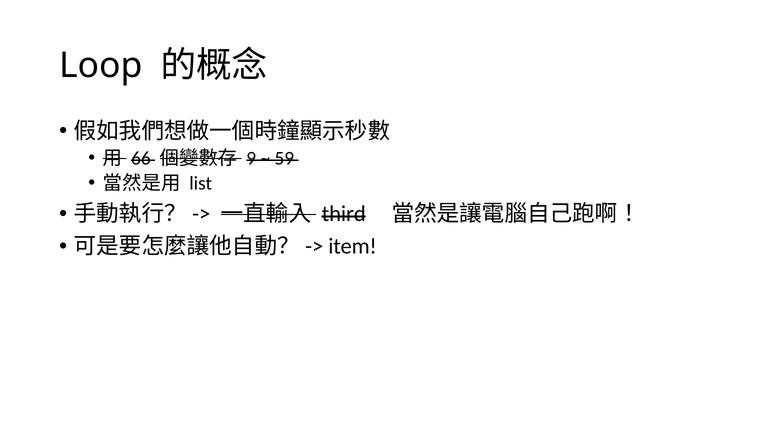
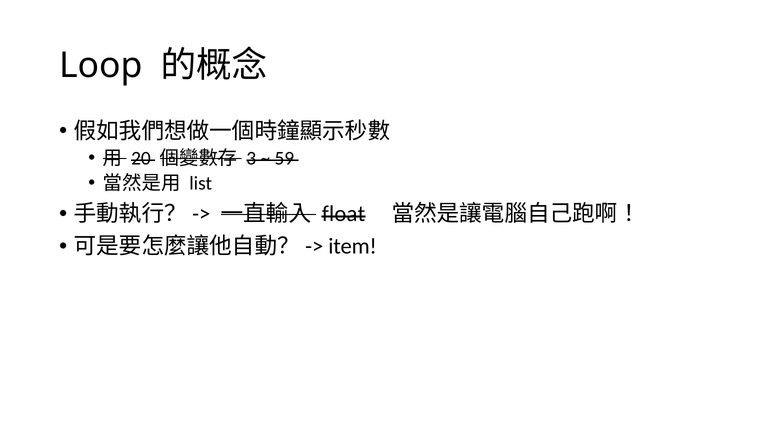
66: 66 -> 20
9: 9 -> 3
third: third -> float
